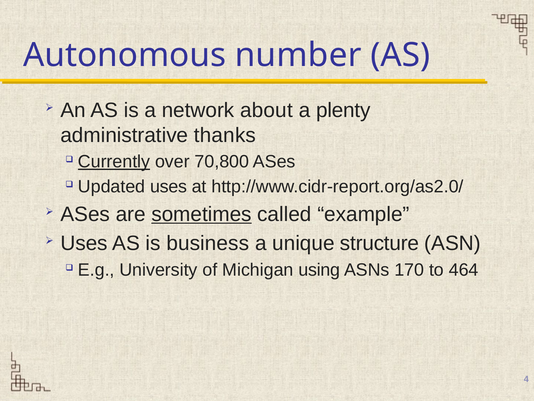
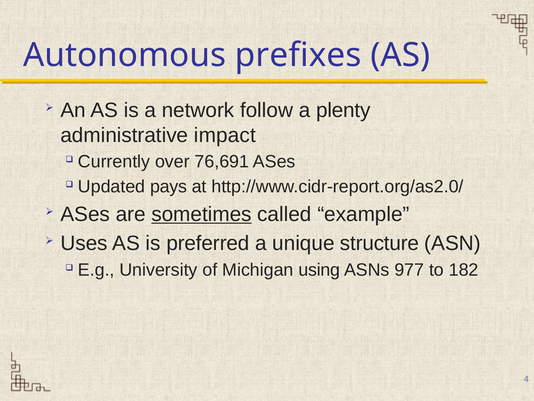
number: number -> prefixes
about: about -> follow
thanks: thanks -> impact
Currently underline: present -> none
70,800: 70,800 -> 76,691
Updated uses: uses -> pays
business: business -> preferred
170: 170 -> 977
464: 464 -> 182
